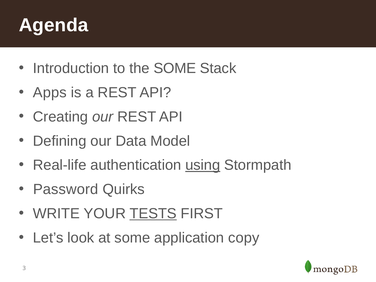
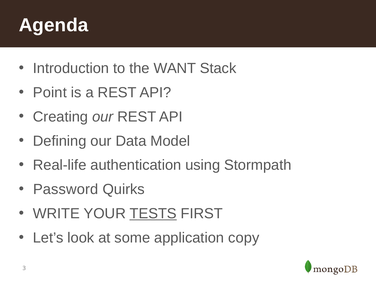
the SOME: SOME -> WANT
Apps: Apps -> Point
using underline: present -> none
